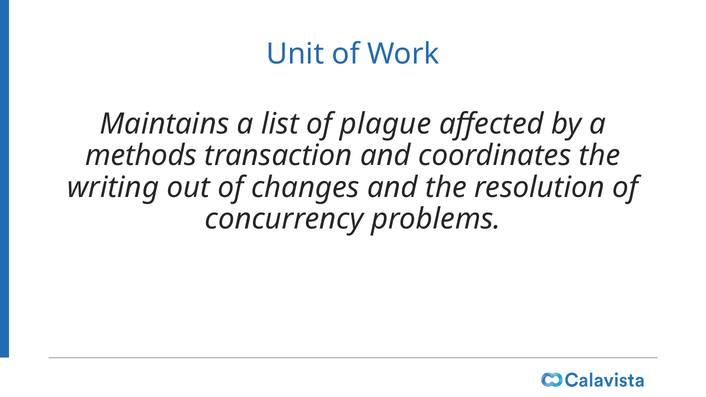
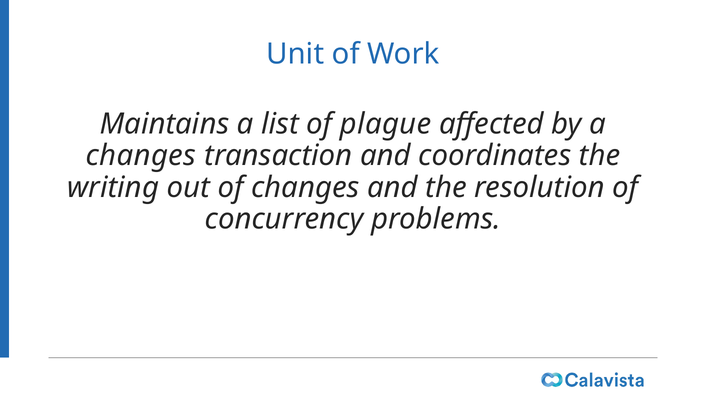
methods at (141, 156): methods -> changes
